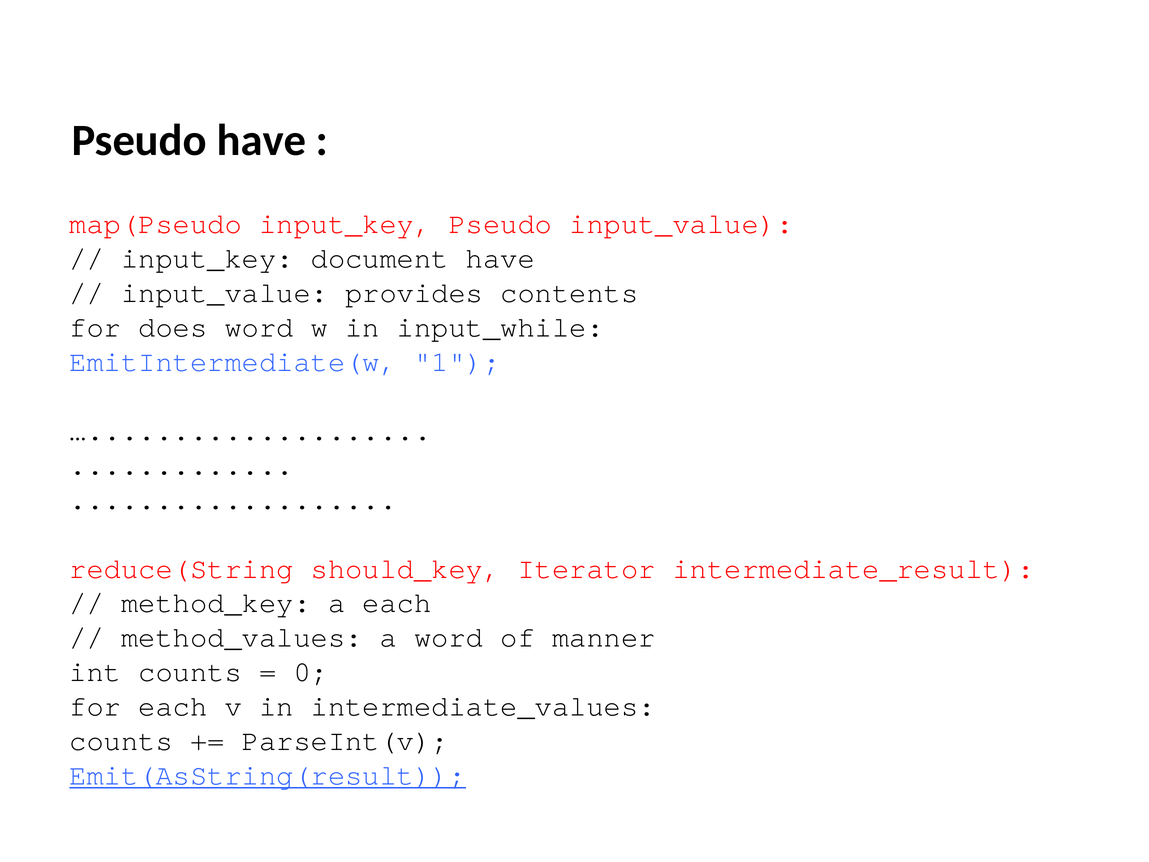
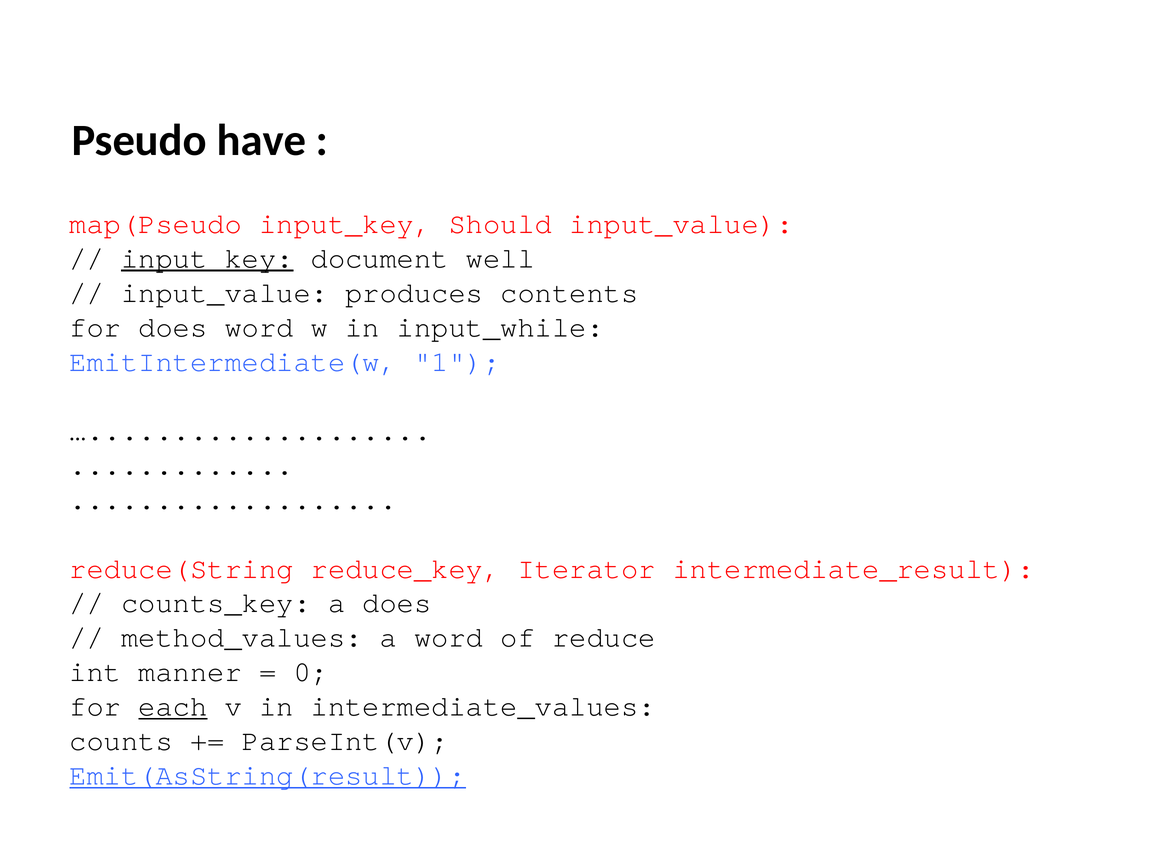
input_key Pseudo: Pseudo -> Should
input_key at (207, 258) underline: none -> present
document have: have -> well
provides: provides -> produces
should_key: should_key -> reduce_key
method_key: method_key -> counts_key
a each: each -> does
manner: manner -> reduce
int counts: counts -> manner
each at (173, 706) underline: none -> present
